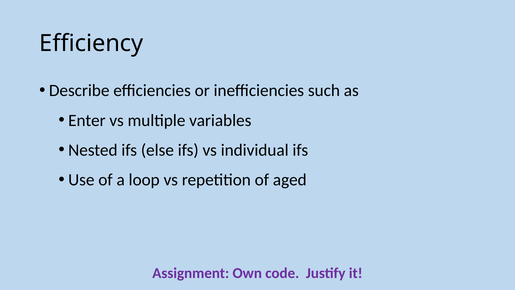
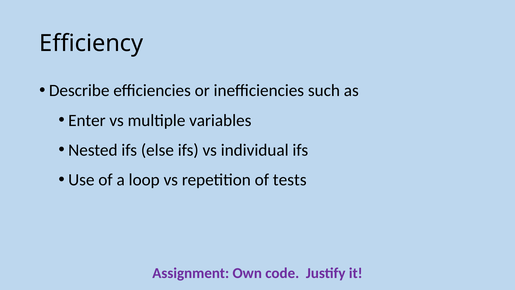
aged: aged -> tests
